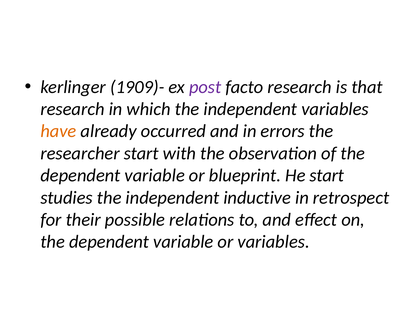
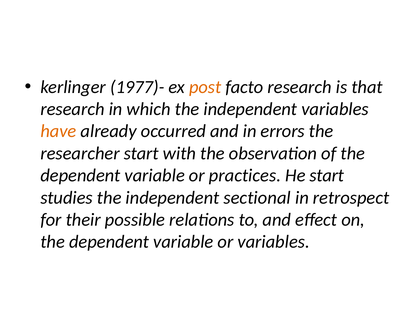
1909)-: 1909)- -> 1977)-
post colour: purple -> orange
blueprint: blueprint -> practices
inductive: inductive -> sectional
